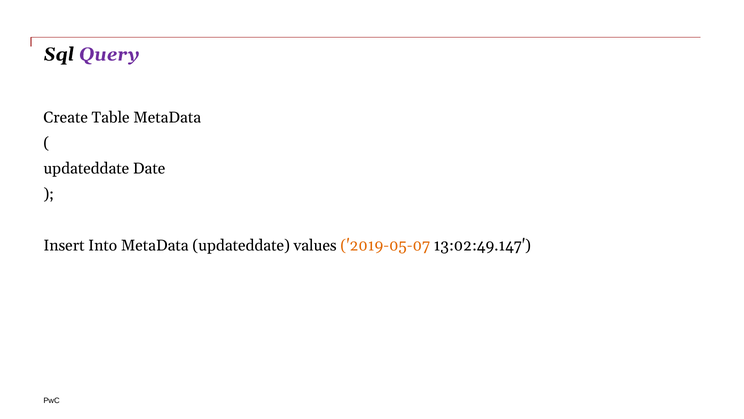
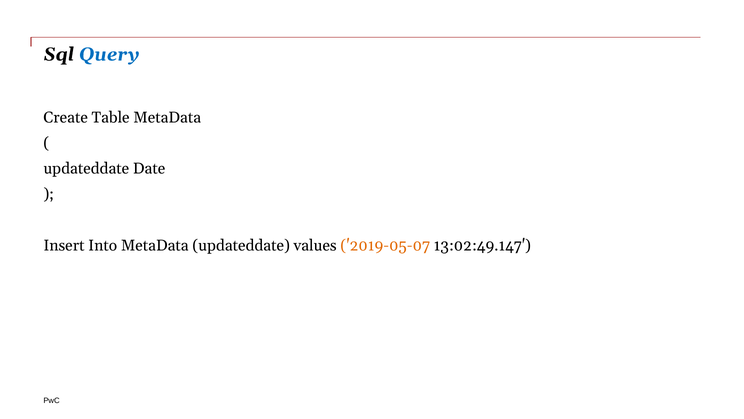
Query colour: purple -> blue
